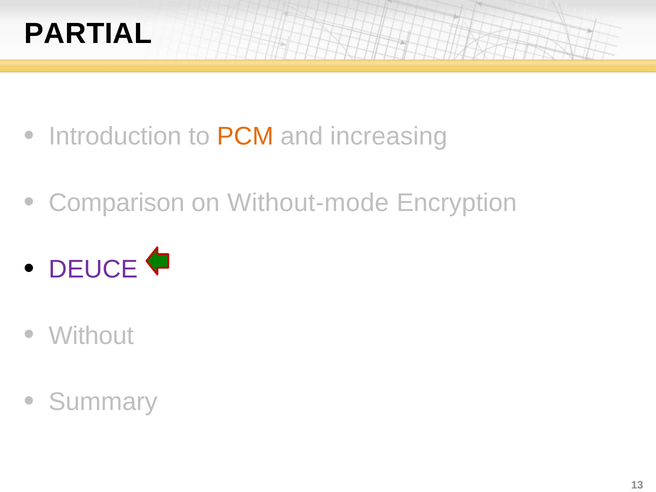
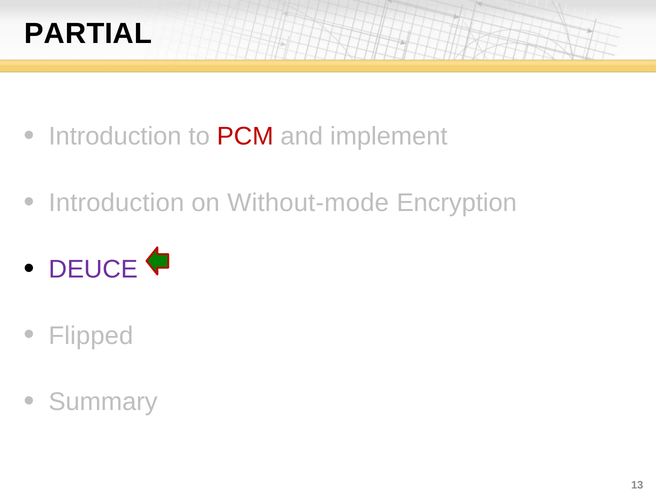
PCM colour: orange -> red
increasing: increasing -> implement
Comparison at (117, 203): Comparison -> Introduction
Without: Without -> Flipped
